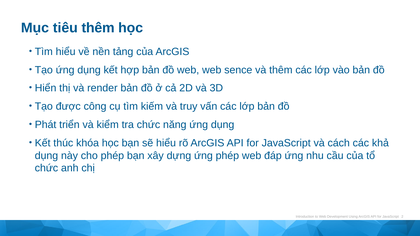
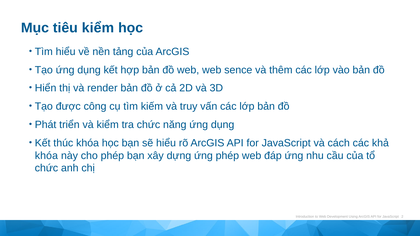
tiêu thêm: thêm -> kiểm
dụng at (46, 156): dụng -> khóa
